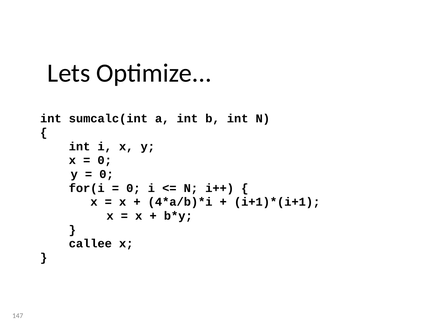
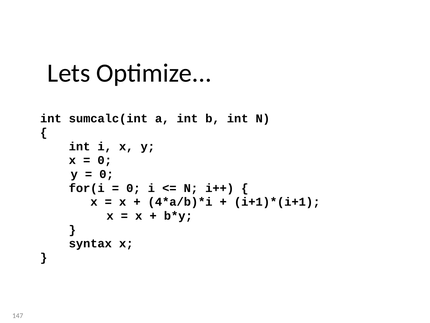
callee: callee -> syntax
